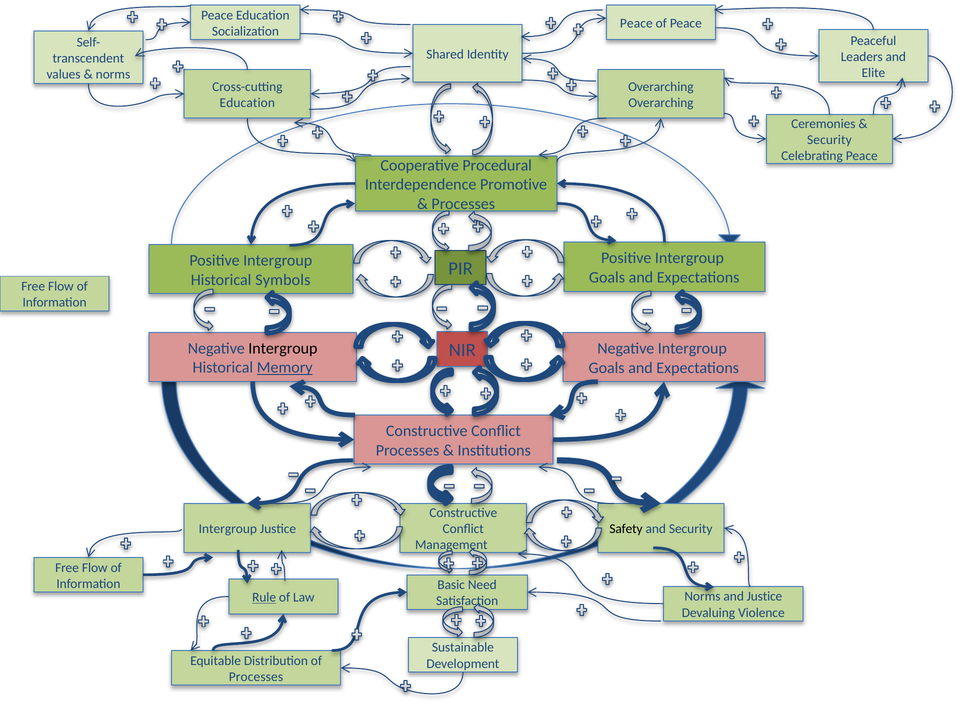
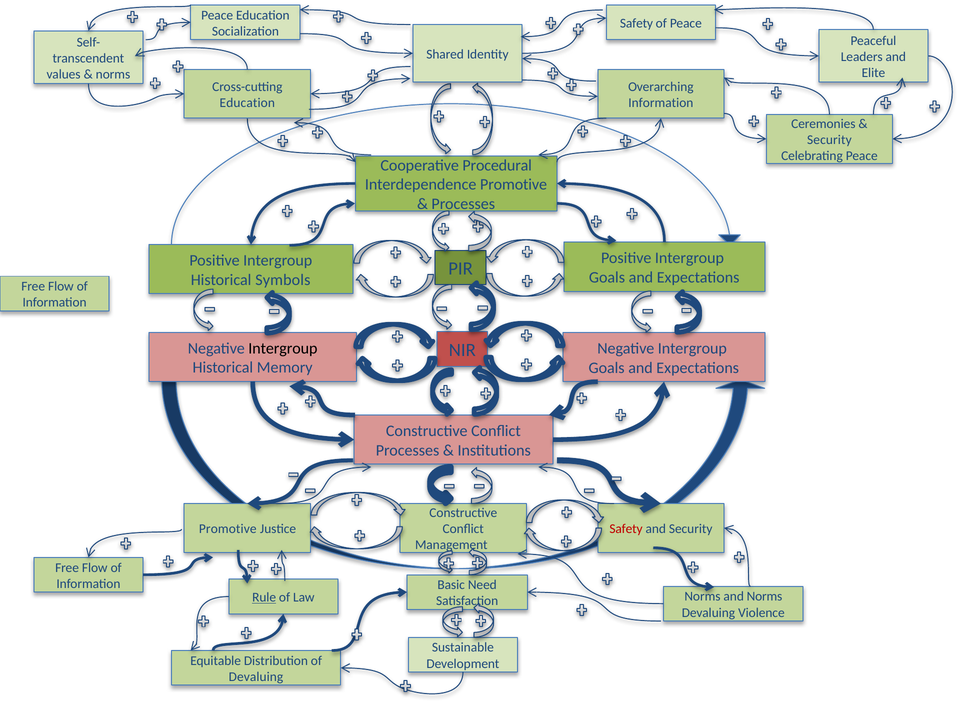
Peace at (636, 23): Peace -> Safety
Overarching at (661, 103): Overarching -> Information
Memory underline: present -> none
Intergroup at (228, 529): Intergroup -> Promotive
Safety at (626, 529) colour: black -> red
Justice at (764, 597): Justice -> Norms
Processes at (256, 677): Processes -> Devaluing
